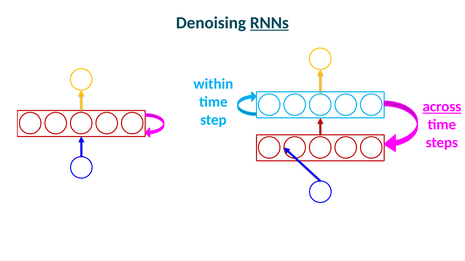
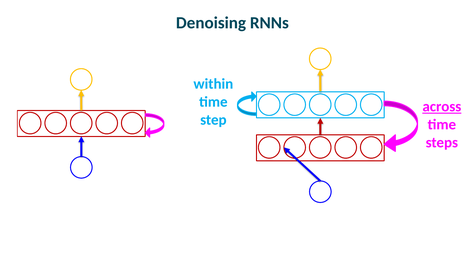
RNNs underline: present -> none
